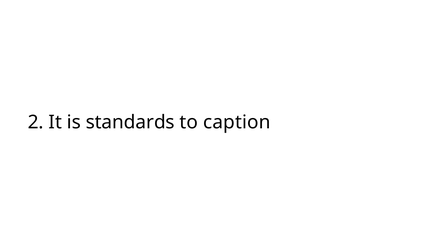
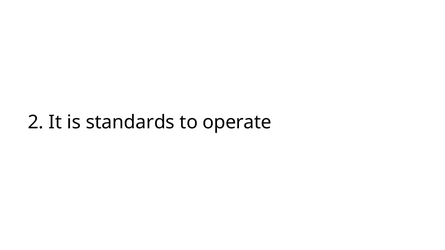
caption: caption -> operate
